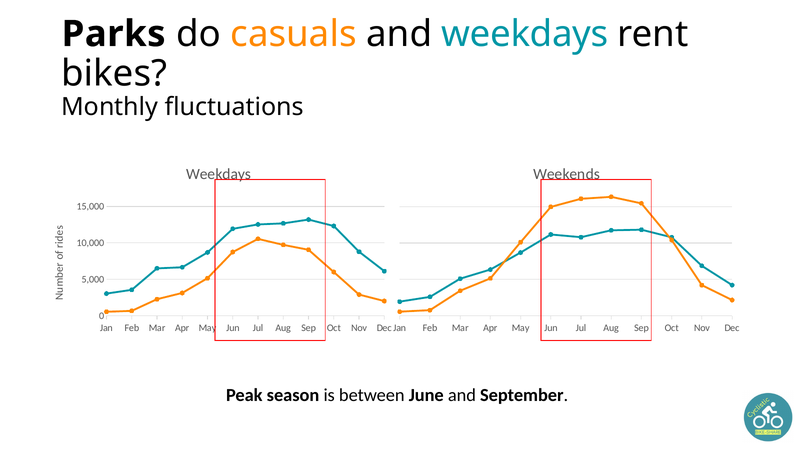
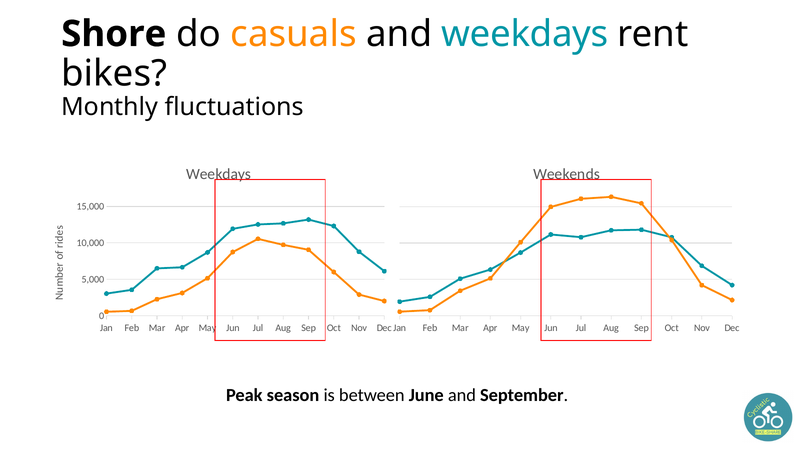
Parks: Parks -> Shore
